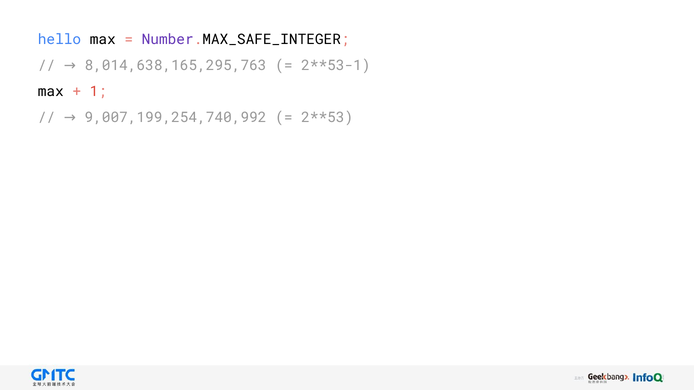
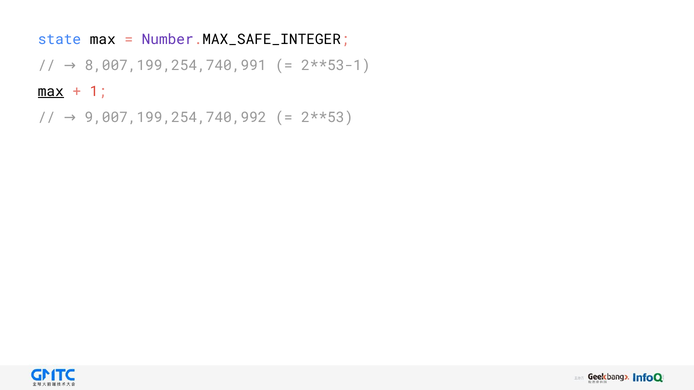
hello: hello -> state
8,014,638,165,295,763: 8,014,638,165,295,763 -> 8,007,199,254,740,991
max at (51, 91) underline: none -> present
